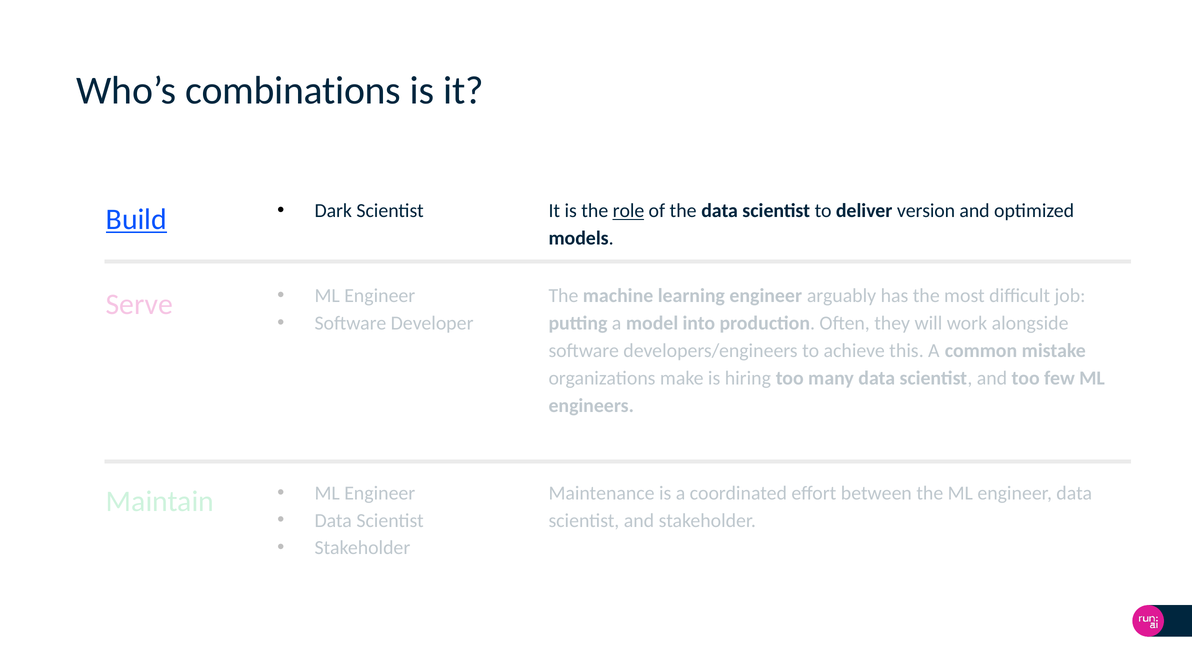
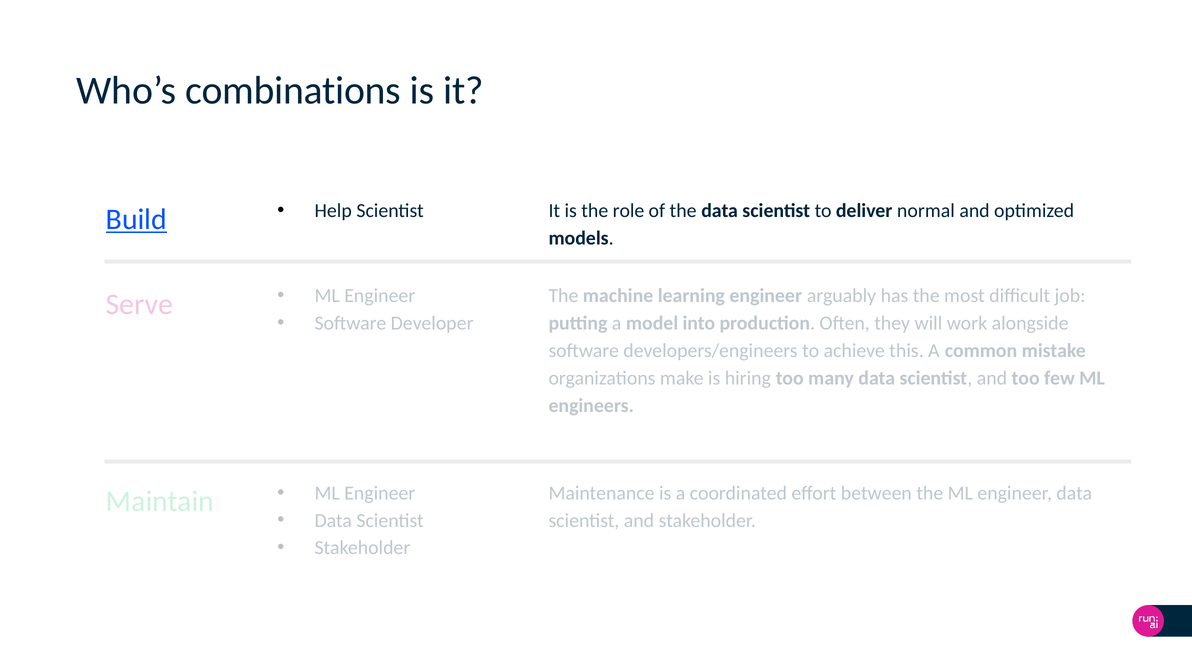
Dark: Dark -> Help
role underline: present -> none
version: version -> normal
